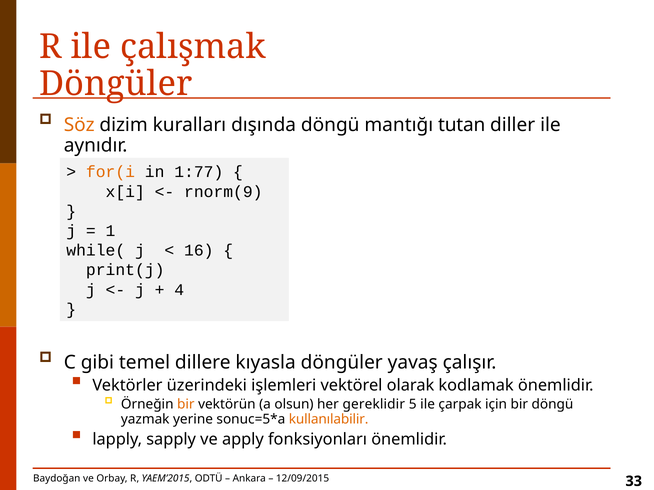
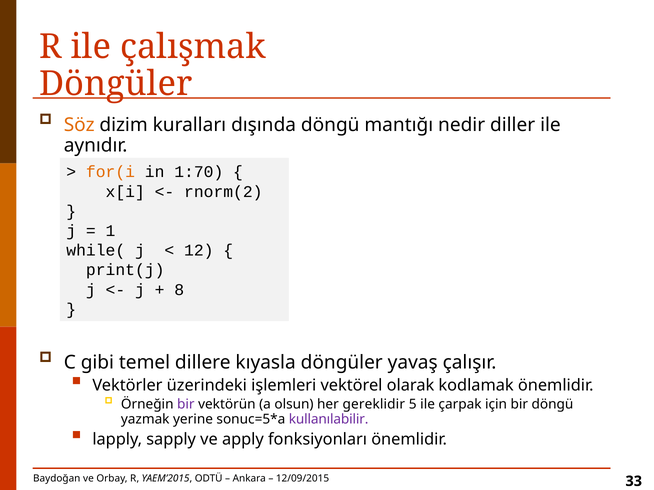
tutan: tutan -> nedir
1:77: 1:77 -> 1:70
rnorm(9: rnorm(9 -> rnorm(2
16: 16 -> 12
4: 4 -> 8
bir at (186, 405) colour: orange -> purple
kullanılabilir colour: orange -> purple
